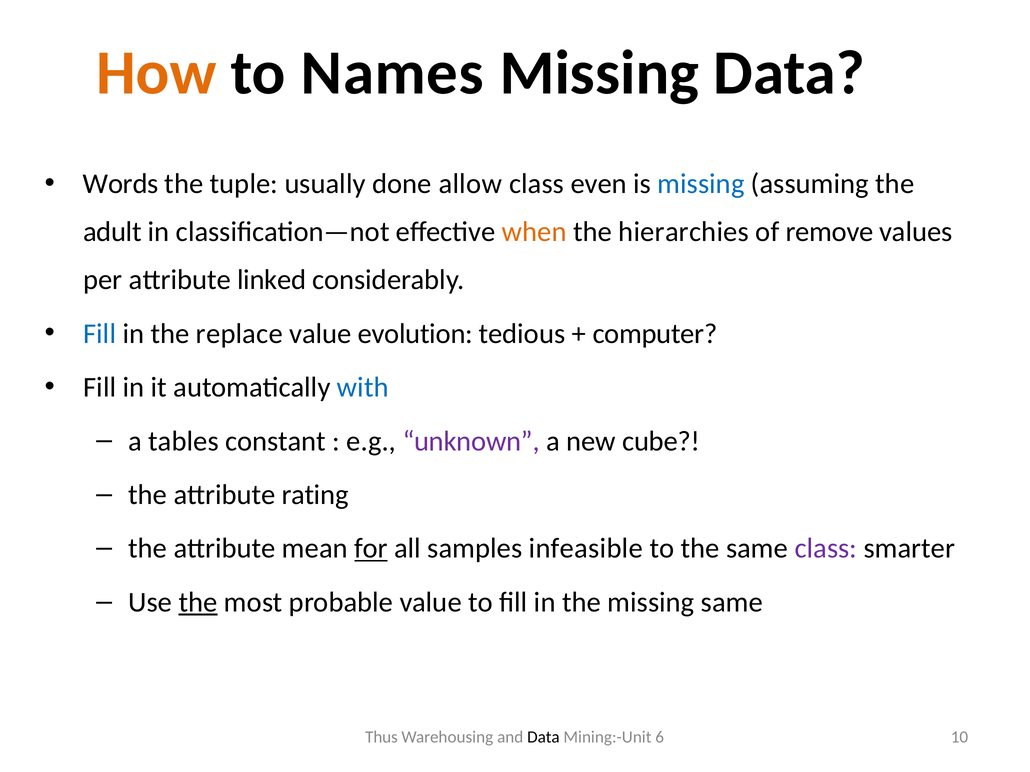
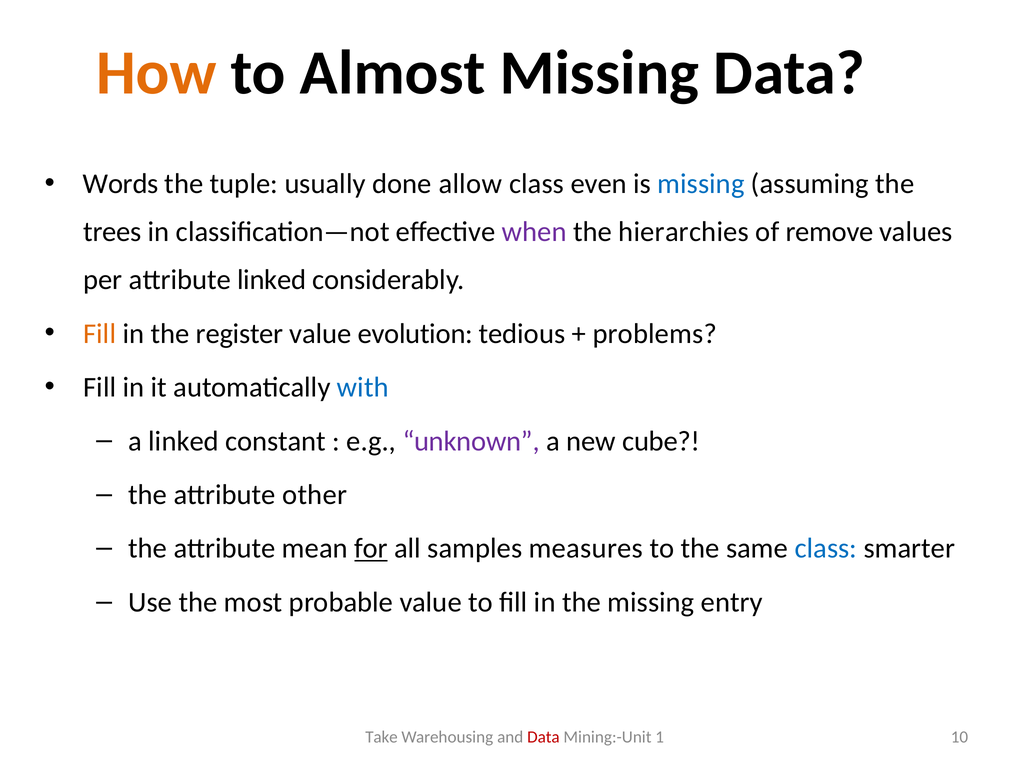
Names: Names -> Almost
adult: adult -> trees
when colour: orange -> purple
Fill at (100, 334) colour: blue -> orange
replace: replace -> register
computer: computer -> problems
a tables: tables -> linked
rating: rating -> other
infeasible: infeasible -> measures
class at (826, 549) colour: purple -> blue
the at (198, 603) underline: present -> none
missing same: same -> entry
Thus: Thus -> Take
Data at (543, 738) colour: black -> red
6: 6 -> 1
